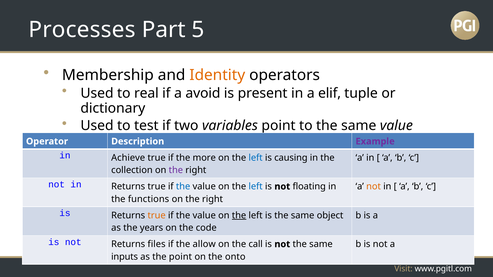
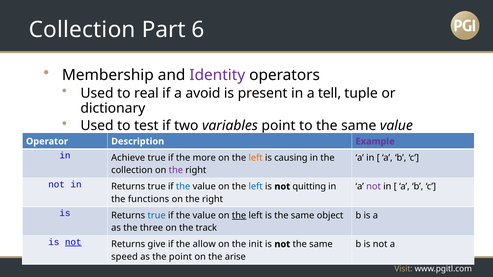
Processes at (82, 30): Processes -> Collection
5: 5 -> 6
Identity colour: orange -> purple
elif: elif -> tell
left at (256, 158) colour: blue -> orange
floating: floating -> quitting
not at (374, 187) colour: orange -> purple
true at (157, 216) colour: orange -> blue
years: years -> three
code: code -> track
not at (73, 242) underline: none -> present
files: files -> give
call: call -> init
inputs: inputs -> speed
onto: onto -> arise
